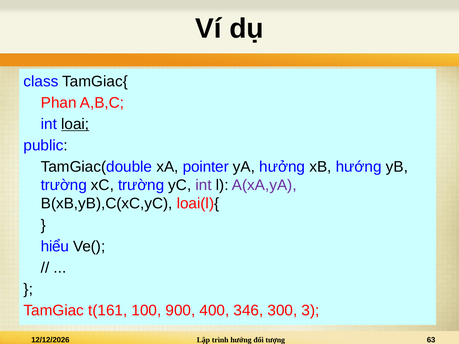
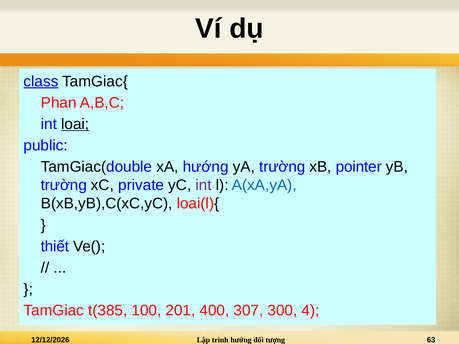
class underline: none -> present
xA pointer: pointer -> hướng
yA hưởng: hưởng -> trường
xB hướng: hướng -> pointer
xC trường: trường -> private
A(xA,yA colour: purple -> blue
hiểu: hiểu -> thiết
t(161: t(161 -> t(385
900: 900 -> 201
346: 346 -> 307
3: 3 -> 4
